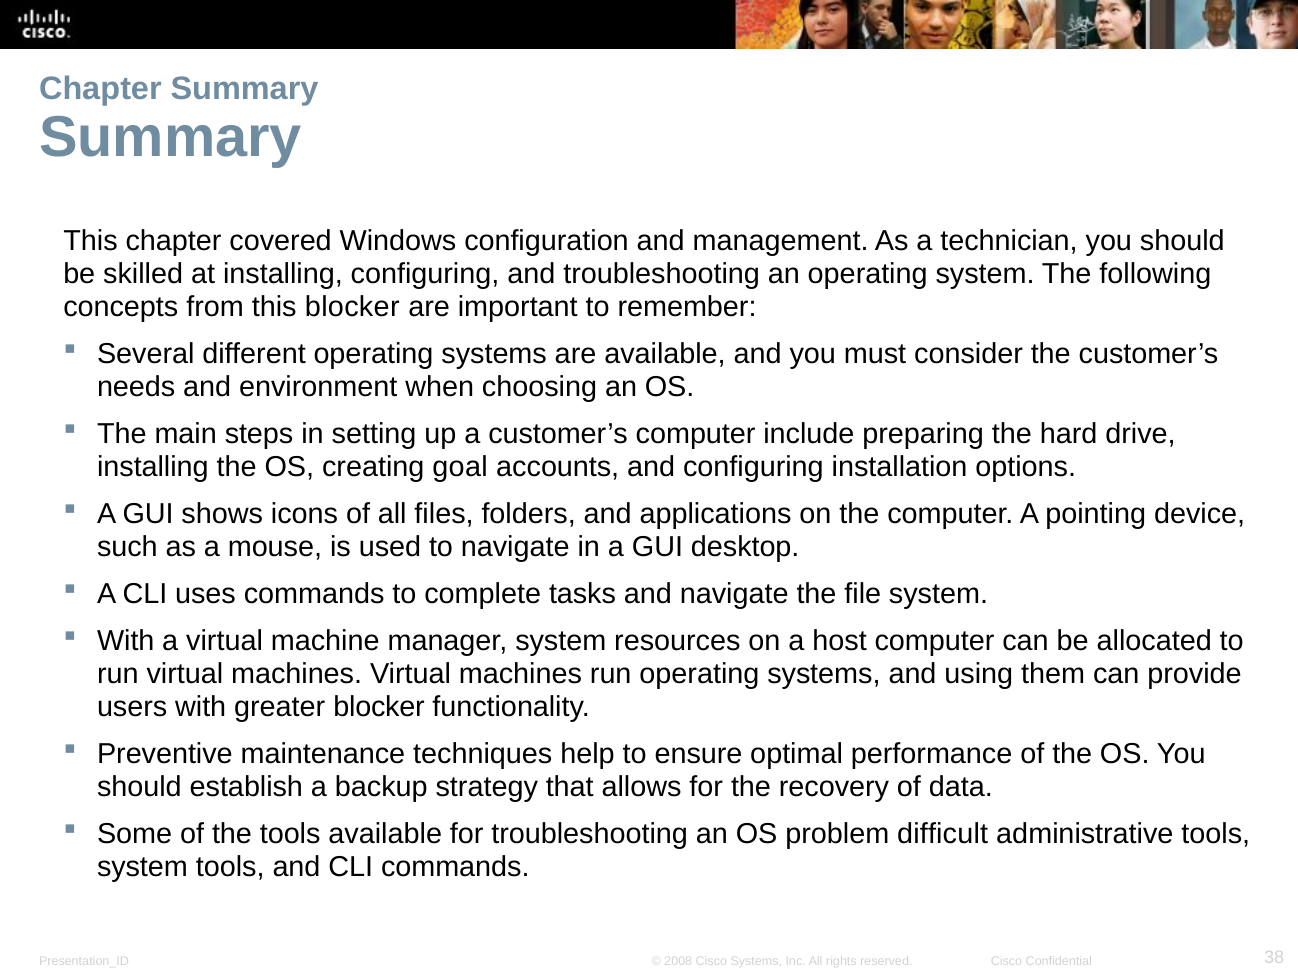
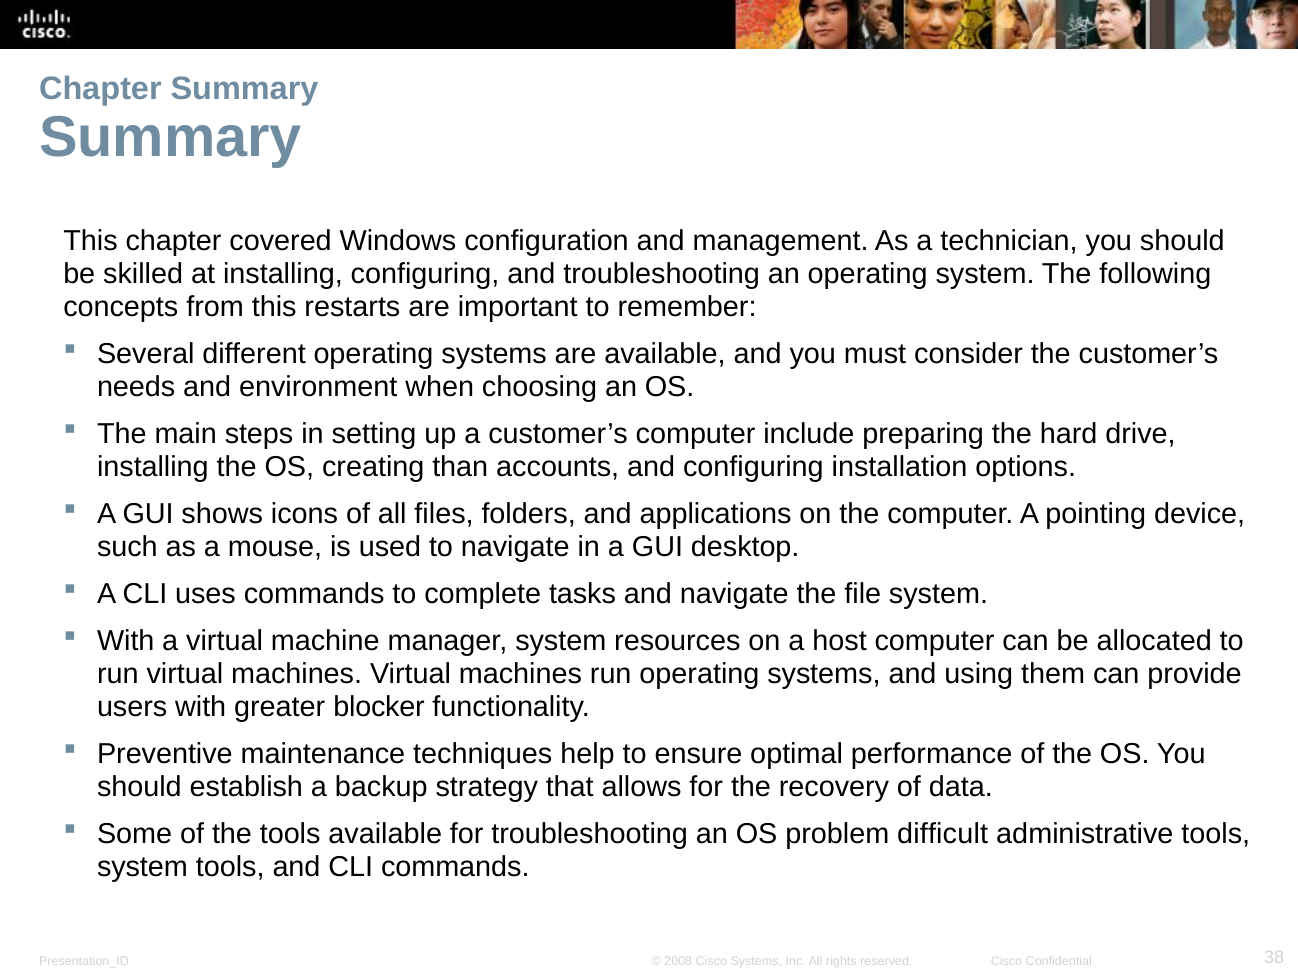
this blocker: blocker -> restarts
goal: goal -> than
